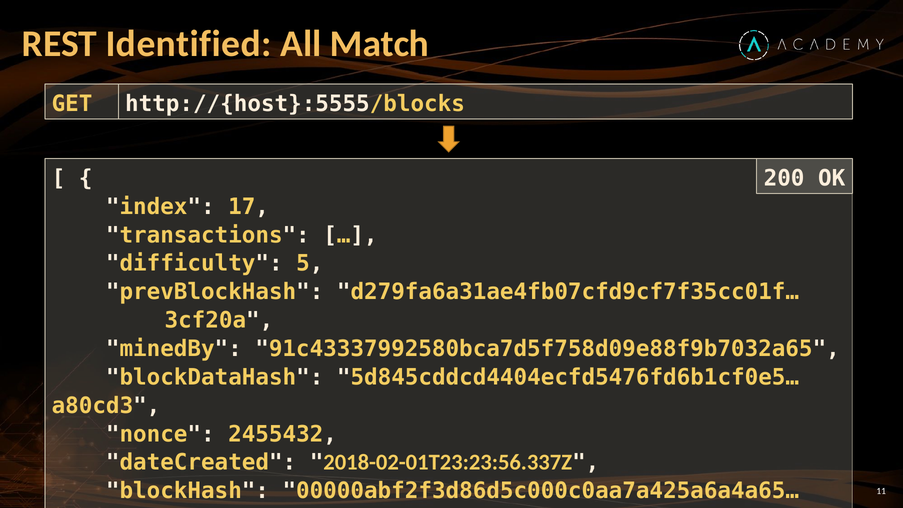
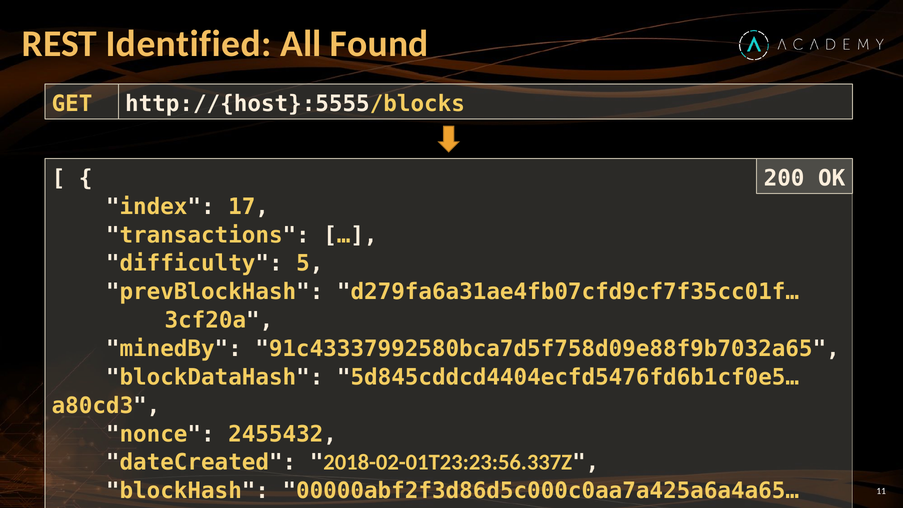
Match: Match -> Found
